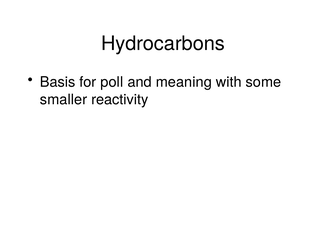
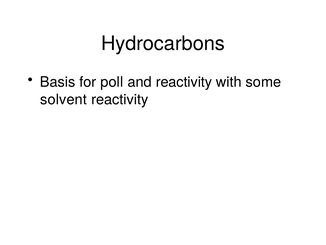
and meaning: meaning -> reactivity
smaller: smaller -> solvent
